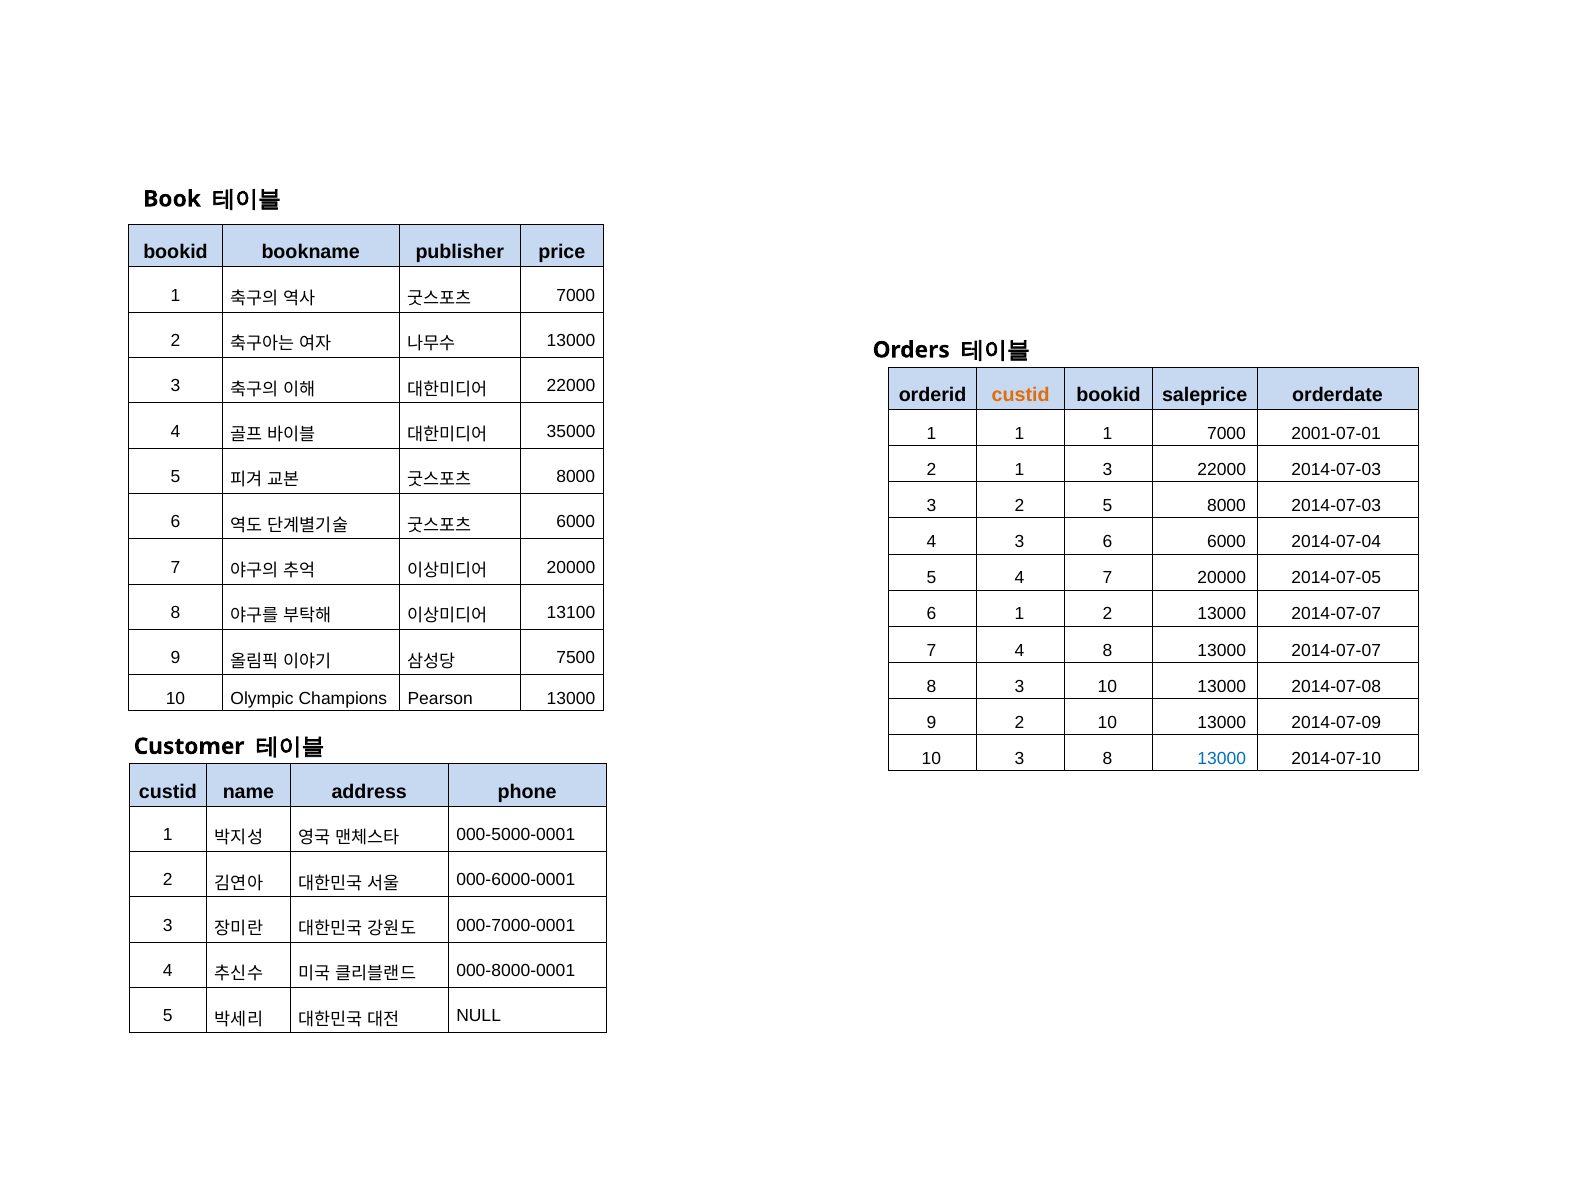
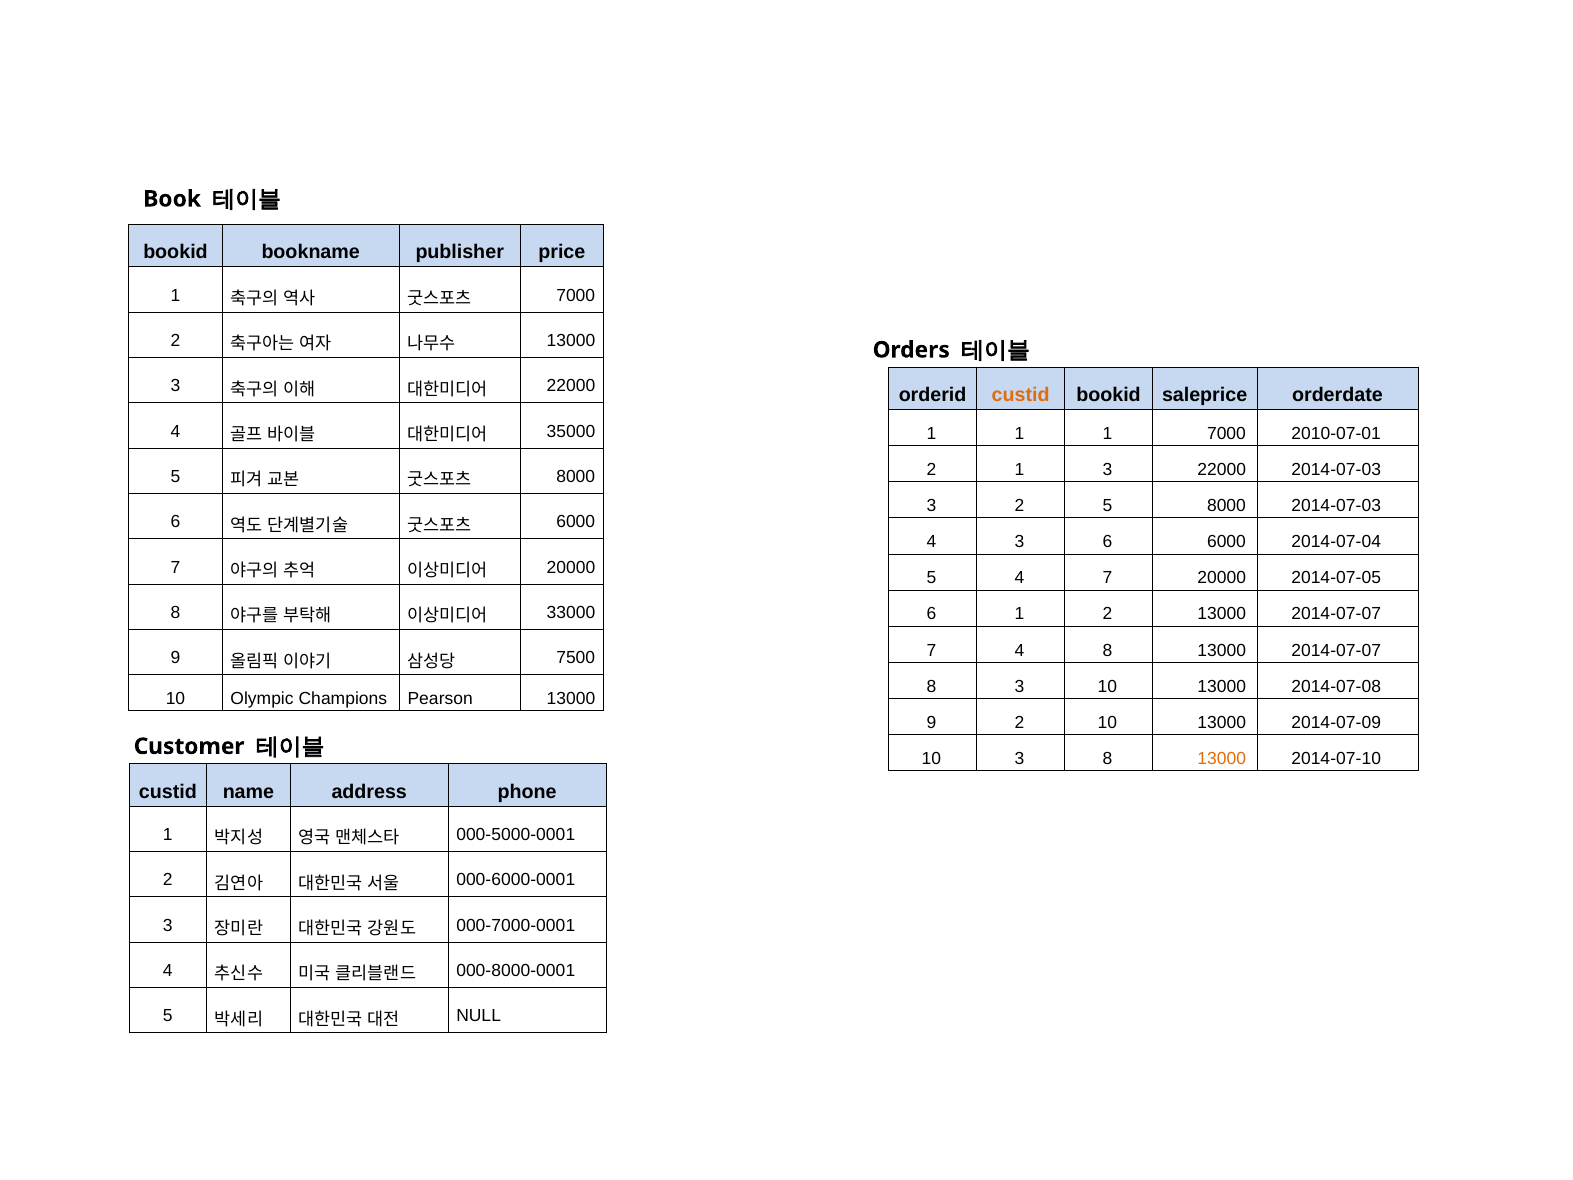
2001-07-01: 2001-07-01 -> 2010-07-01
13100: 13100 -> 33000
13000 at (1222, 759) colour: blue -> orange
